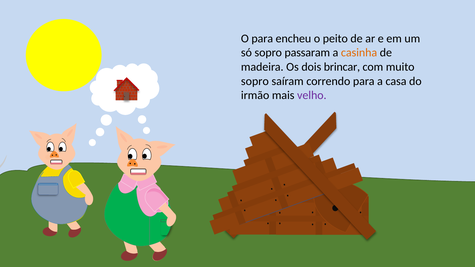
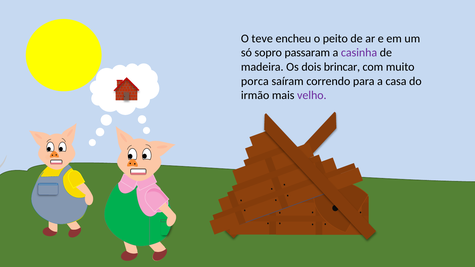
O para: para -> teve
casinha colour: orange -> purple
sopro at (255, 81): sopro -> porca
